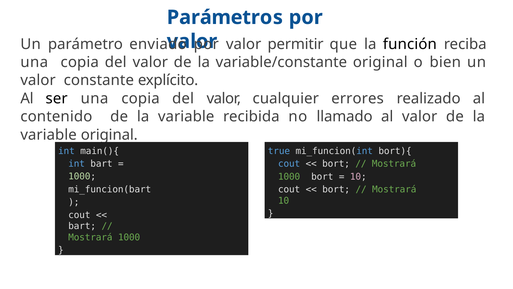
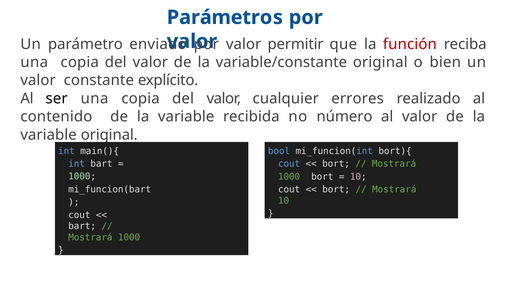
función colour: black -> red
llamado: llamado -> número
true: true -> bool
